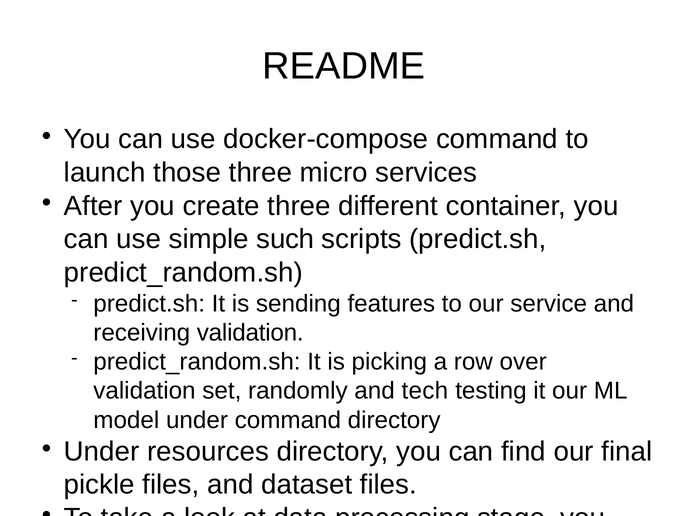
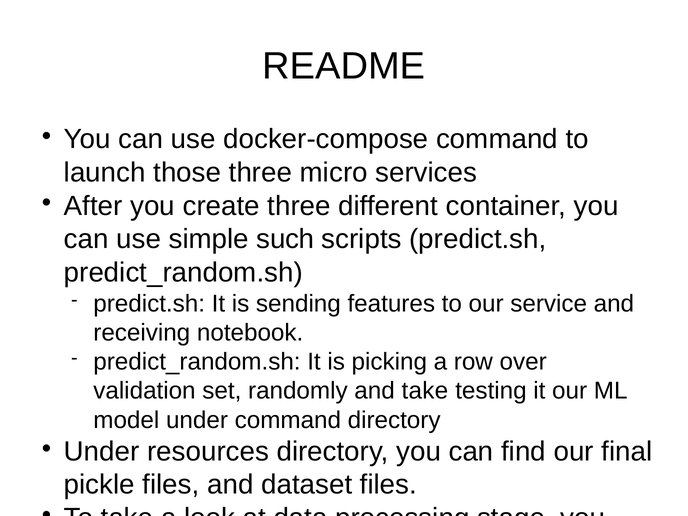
receiving validation: validation -> notebook
and tech: tech -> take
